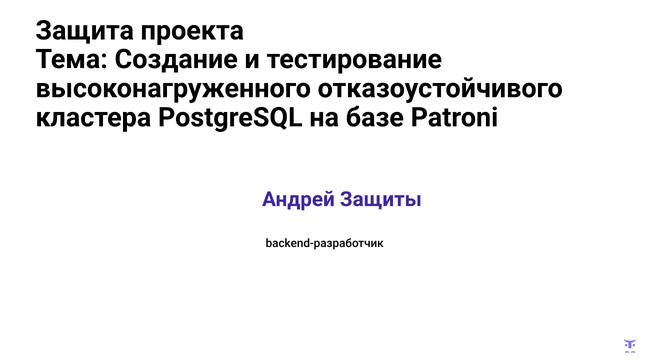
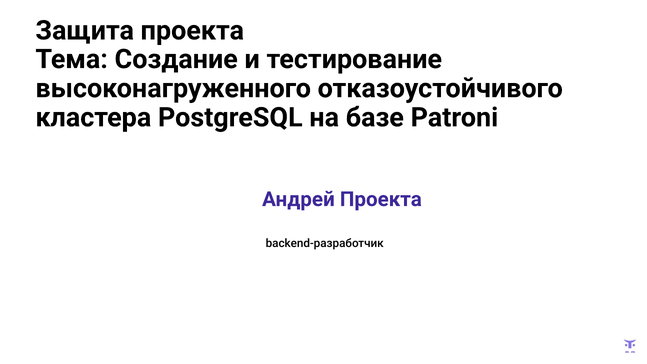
Андрей Защиты: Защиты -> Проекта
